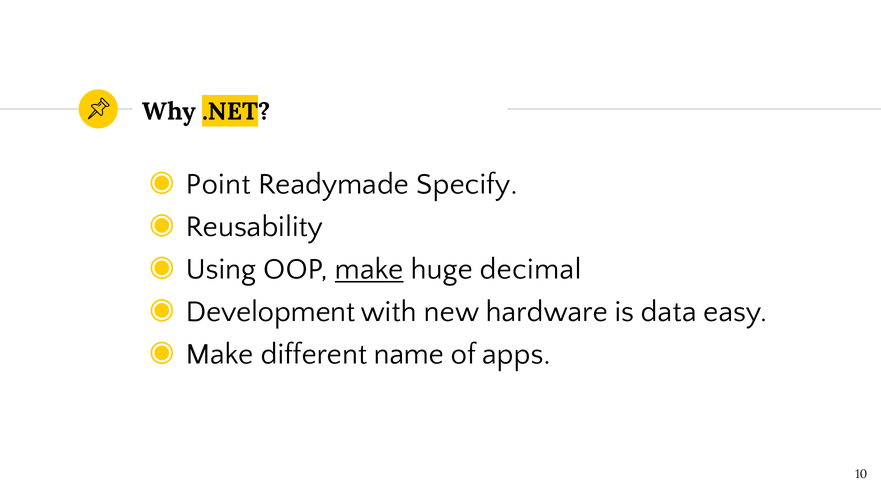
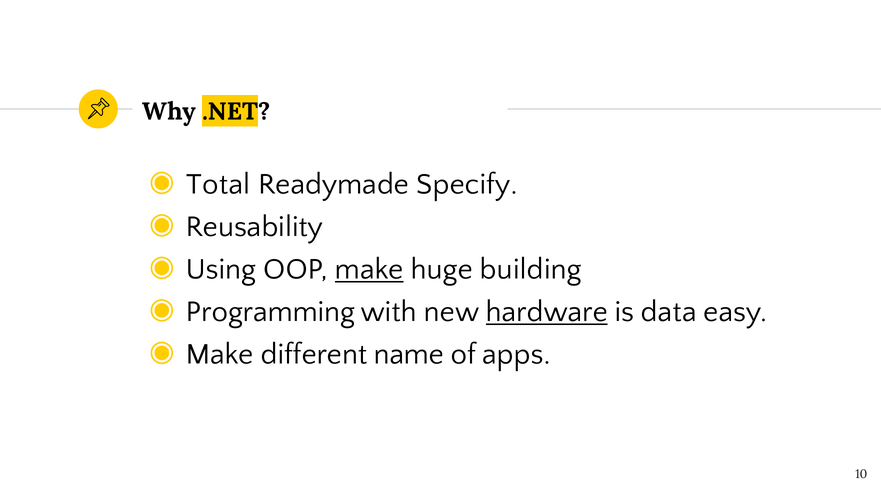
Point: Point -> Total
decimal: decimal -> building
Development: Development -> Programming
hardware underline: none -> present
